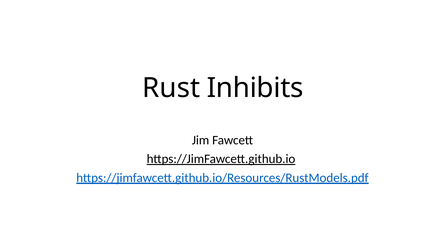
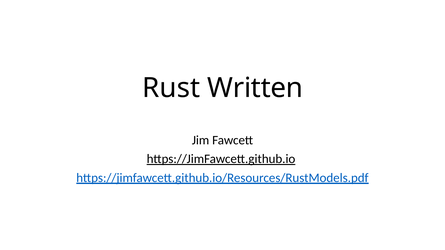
Inhibits: Inhibits -> Written
